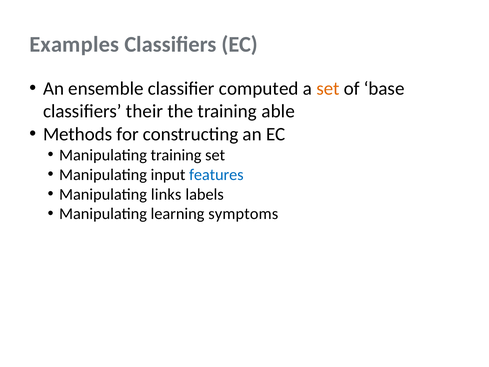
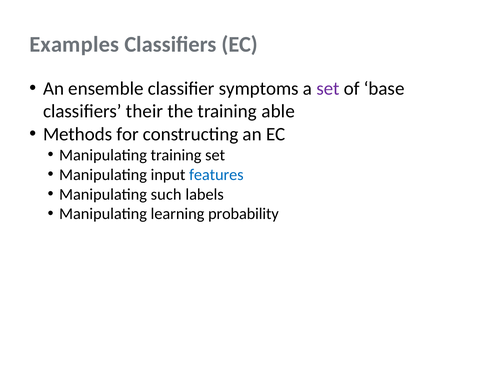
computed: computed -> symptoms
set at (328, 89) colour: orange -> purple
links: links -> such
symptoms: symptoms -> probability
